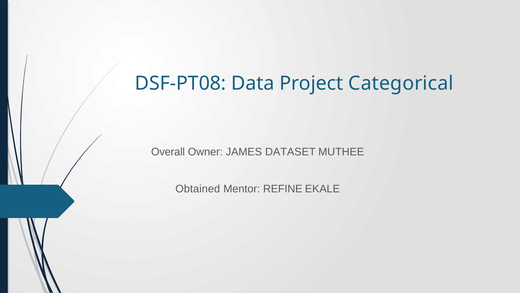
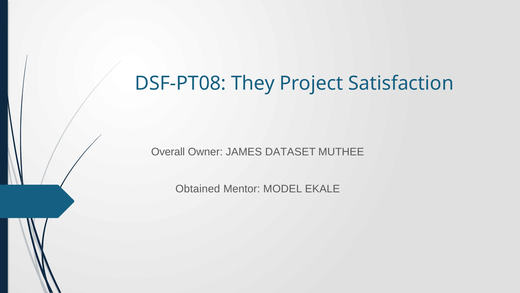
Data: Data -> They
Categorical: Categorical -> Satisfaction
REFINE: REFINE -> MODEL
